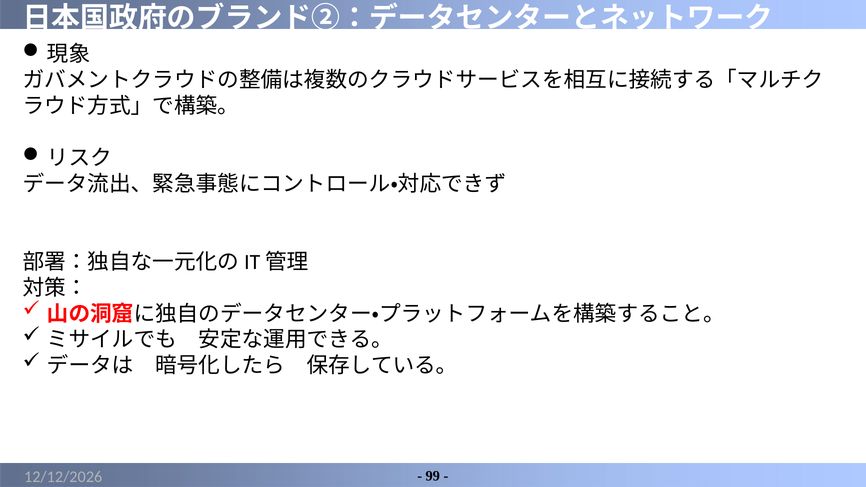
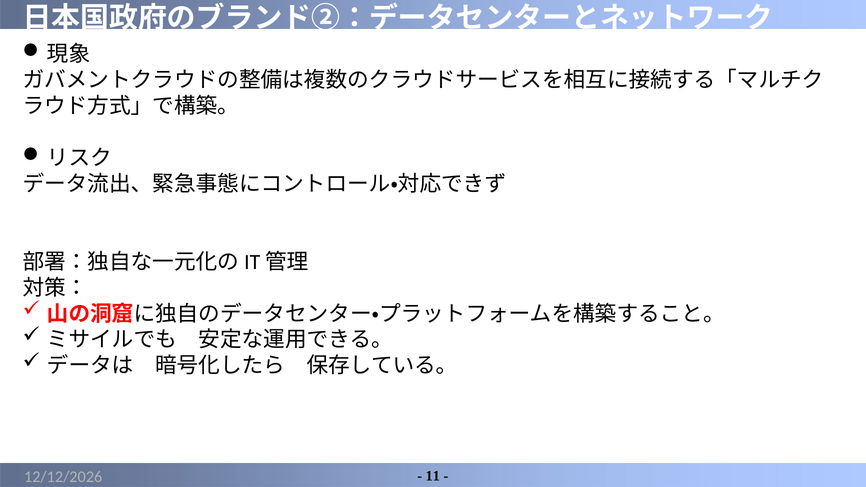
99: 99 -> 11
